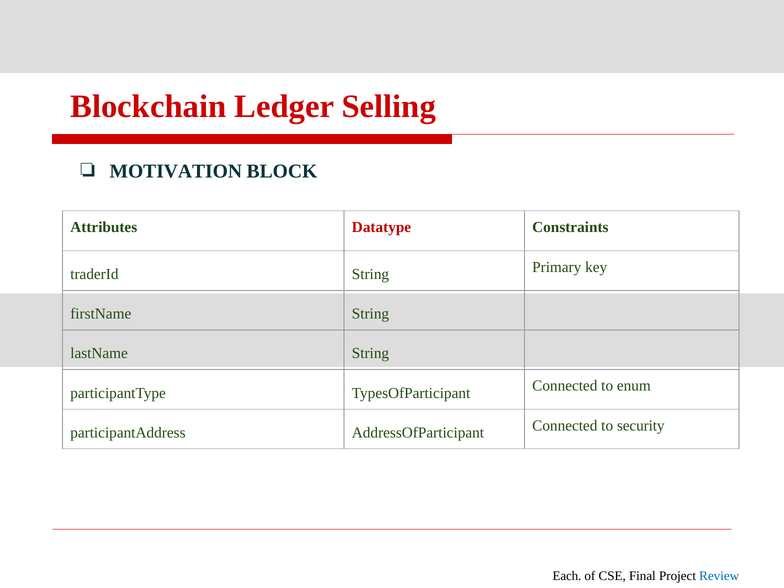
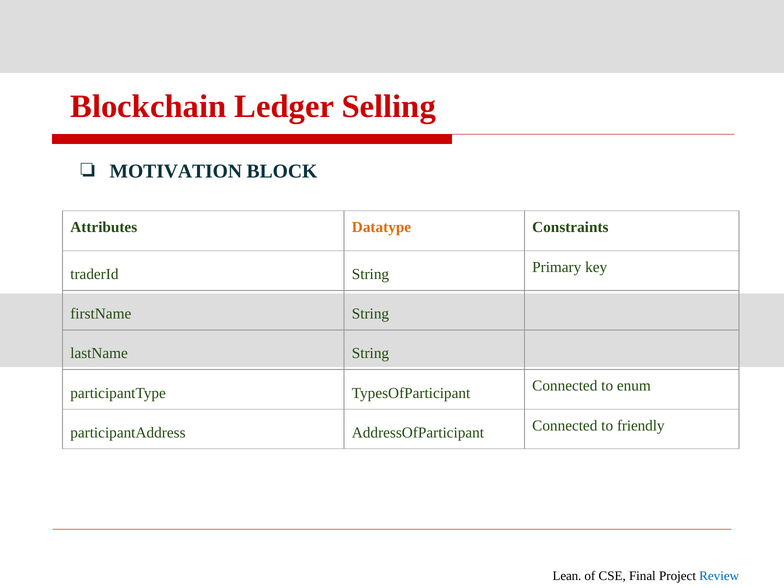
Datatype colour: red -> orange
security: security -> friendly
Each: Each -> Lean
